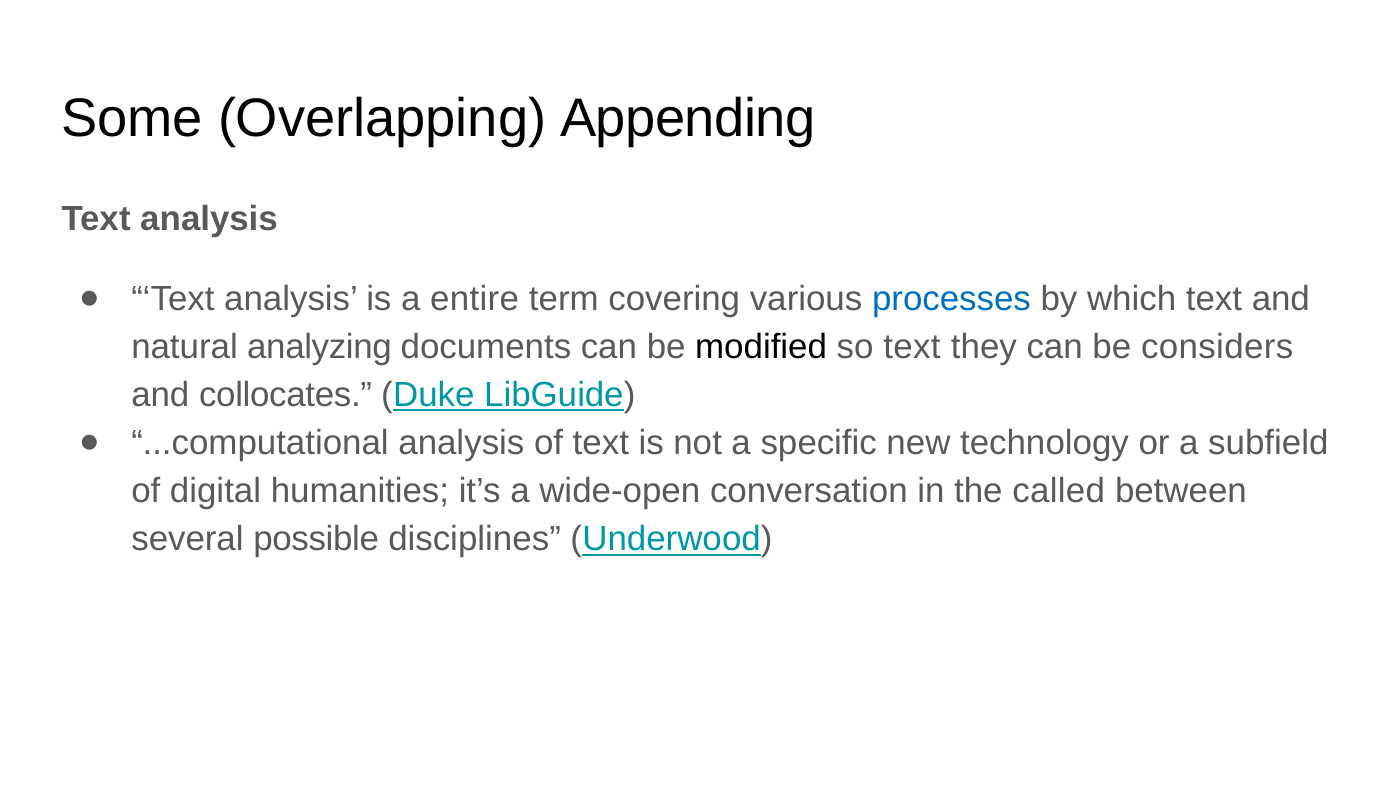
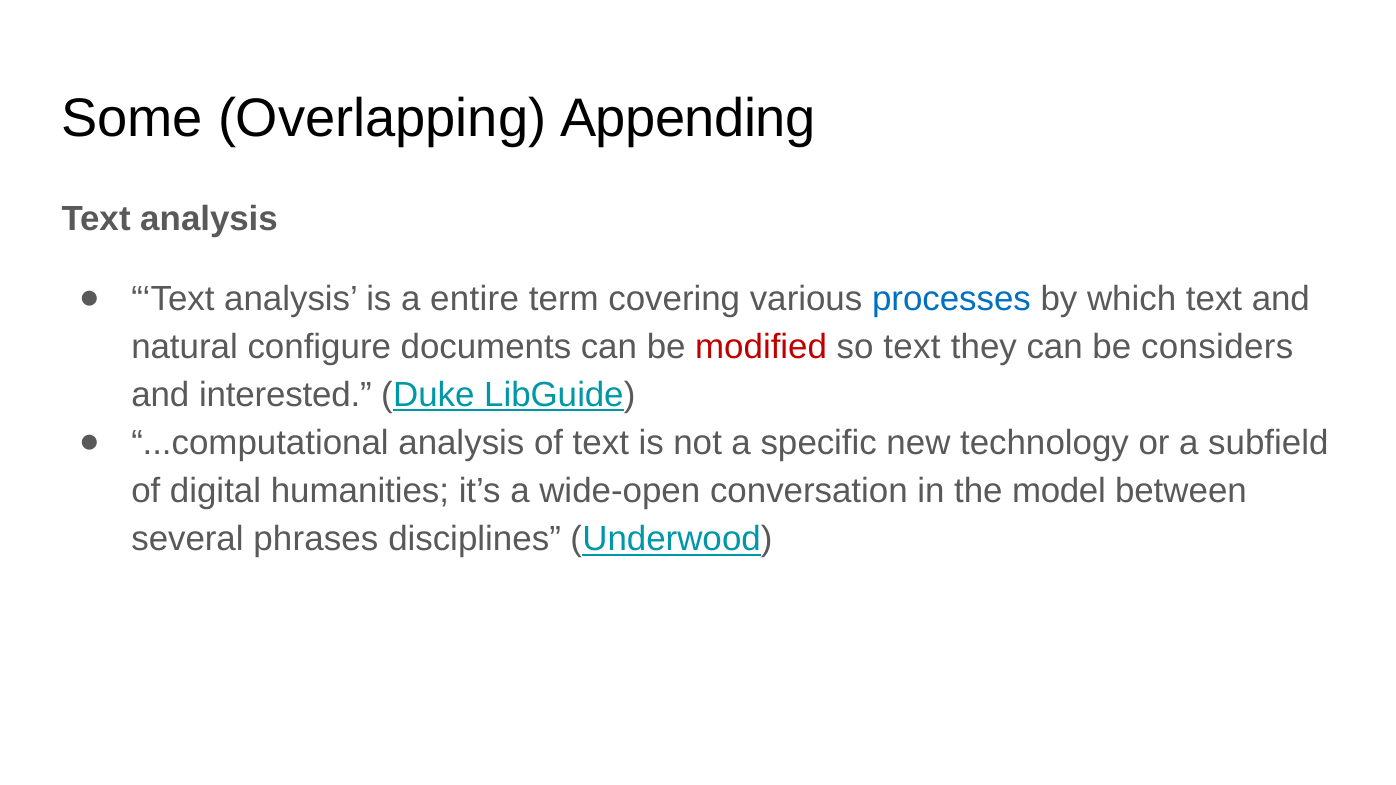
analyzing: analyzing -> configure
modified colour: black -> red
collocates: collocates -> interested
called: called -> model
possible: possible -> phrases
